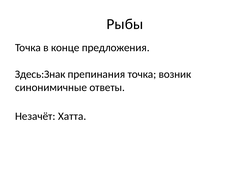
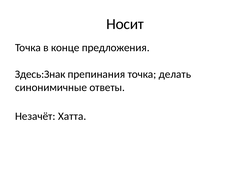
Рыбы: Рыбы -> Носит
возник: возник -> делать
